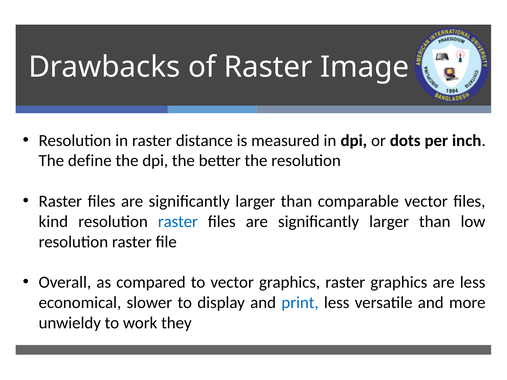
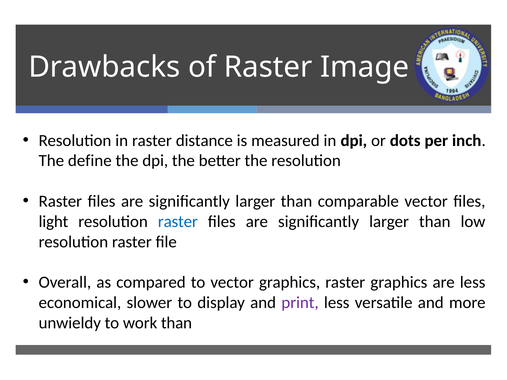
kind: kind -> light
print colour: blue -> purple
work they: they -> than
